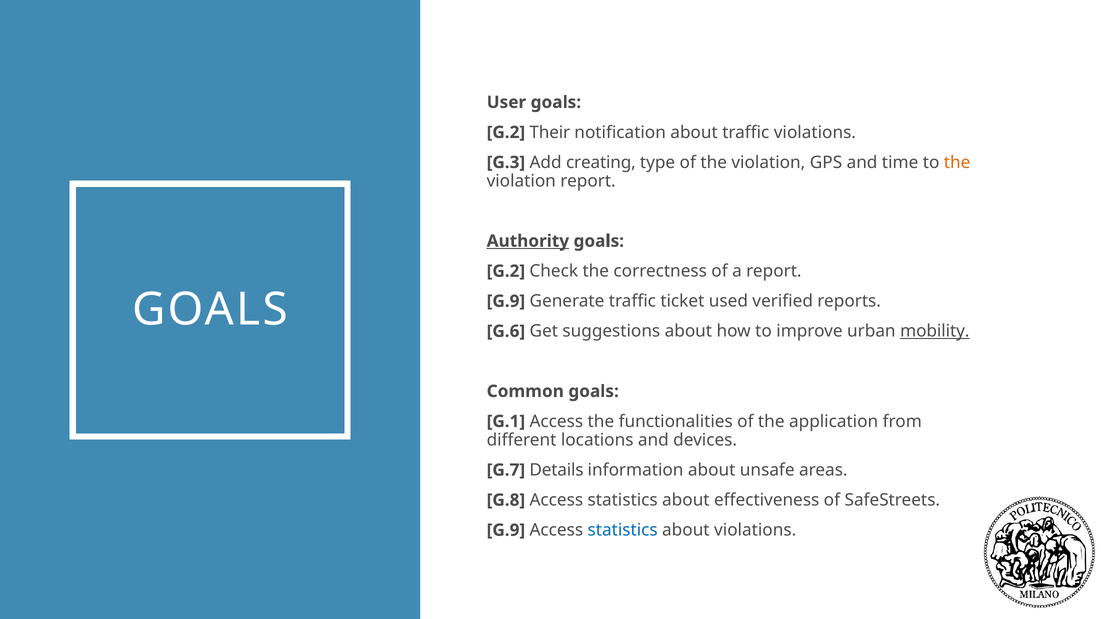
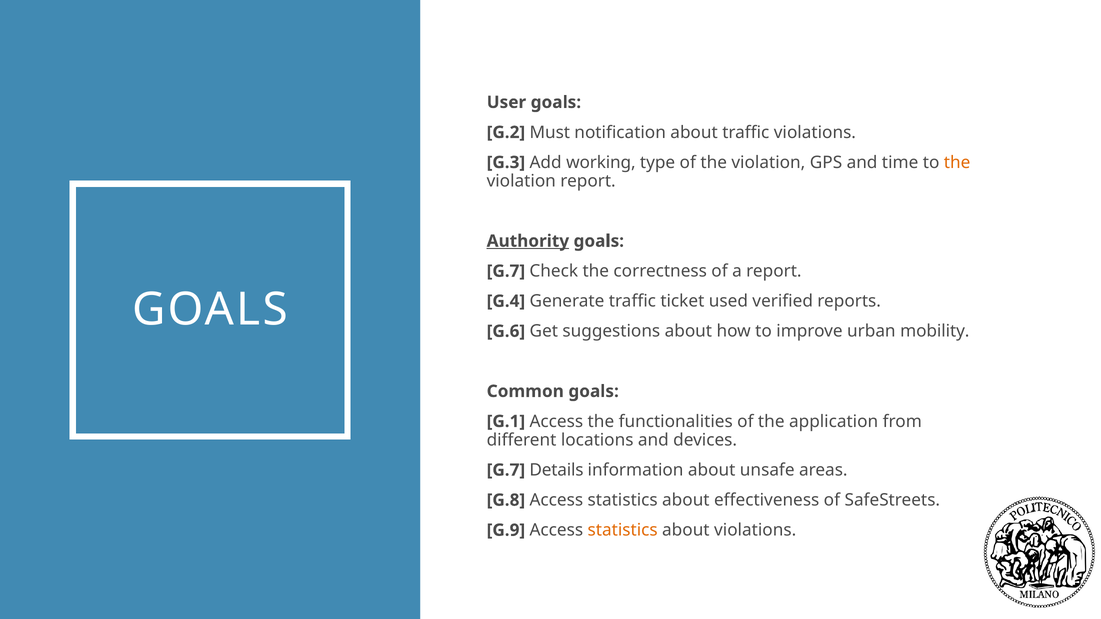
Their: Their -> Must
creating: creating -> working
G.2 at (506, 271): G.2 -> G.7
G.9 at (506, 301): G.9 -> G.4
mobility underline: present -> none
statistics at (623, 530) colour: blue -> orange
